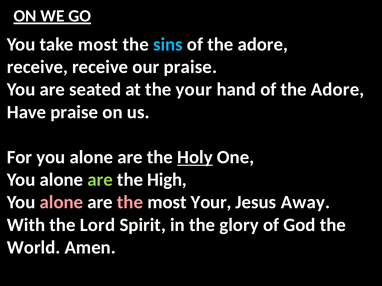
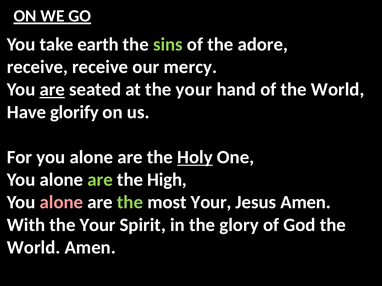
take most: most -> earth
sins colour: light blue -> light green
our praise: praise -> mercy
are at (52, 90) underline: none -> present
hand of the Adore: Adore -> World
Have praise: praise -> glorify
the at (130, 203) colour: pink -> light green
Jesus Away: Away -> Amen
With the Lord: Lord -> Your
